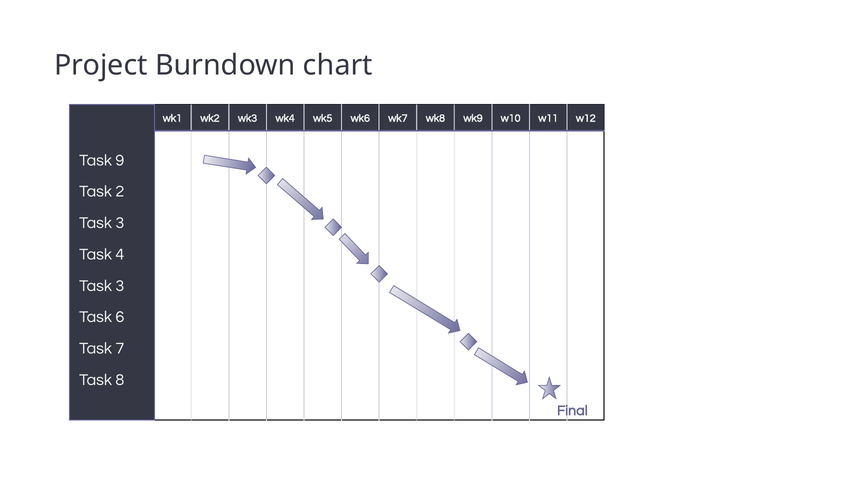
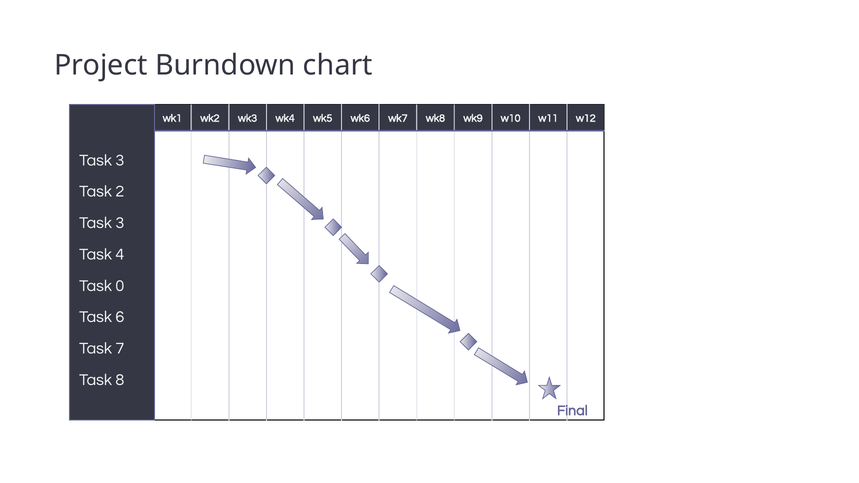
9 at (120, 160): 9 -> 3
3 at (120, 286): 3 -> 0
